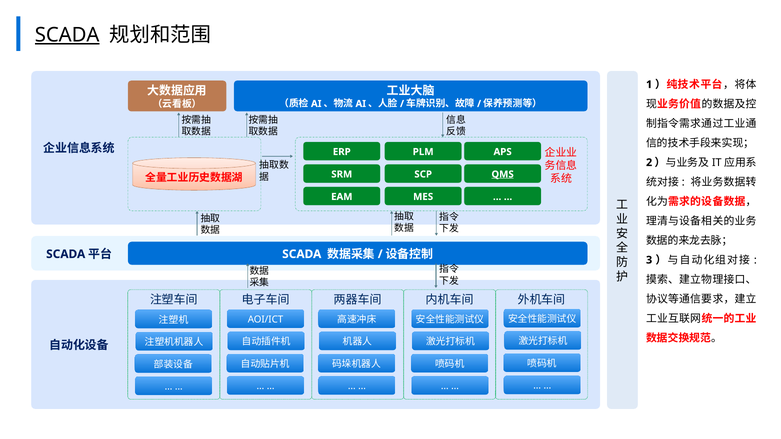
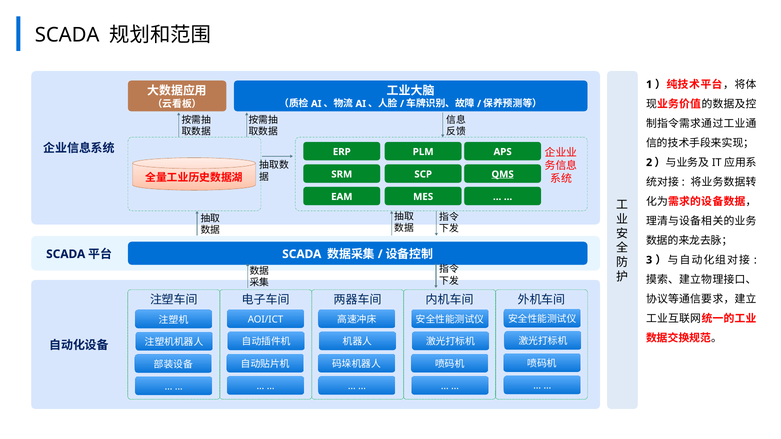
SCADA at (67, 35) underline: present -> none
